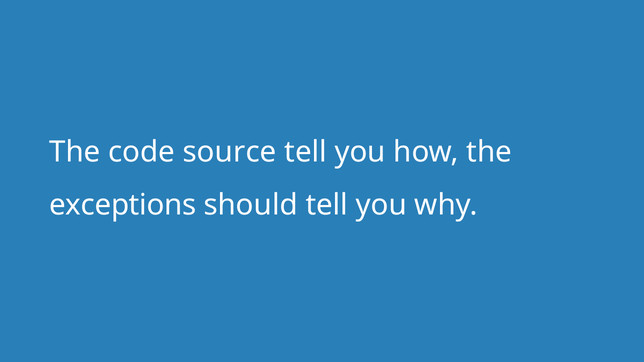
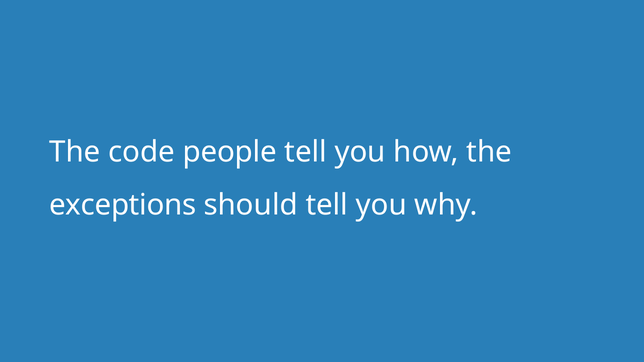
source: source -> people
